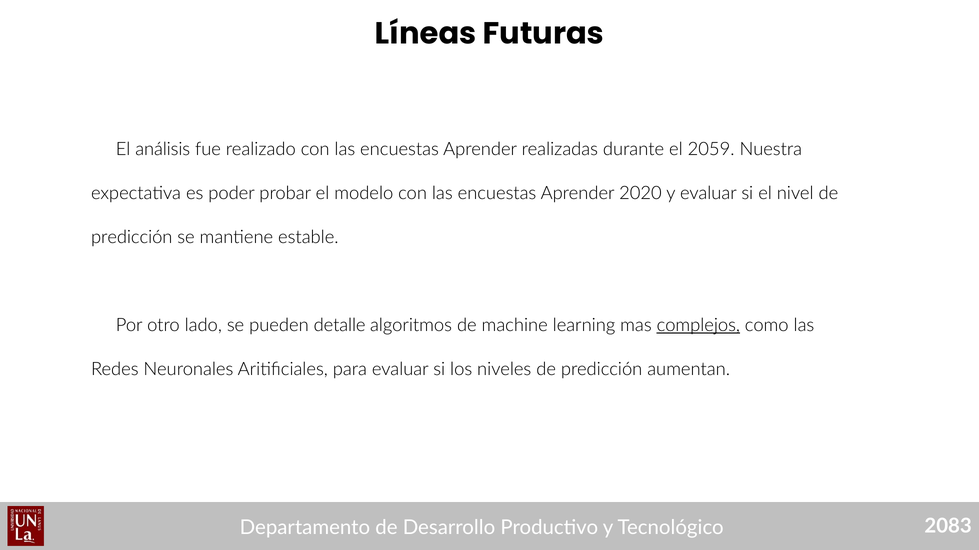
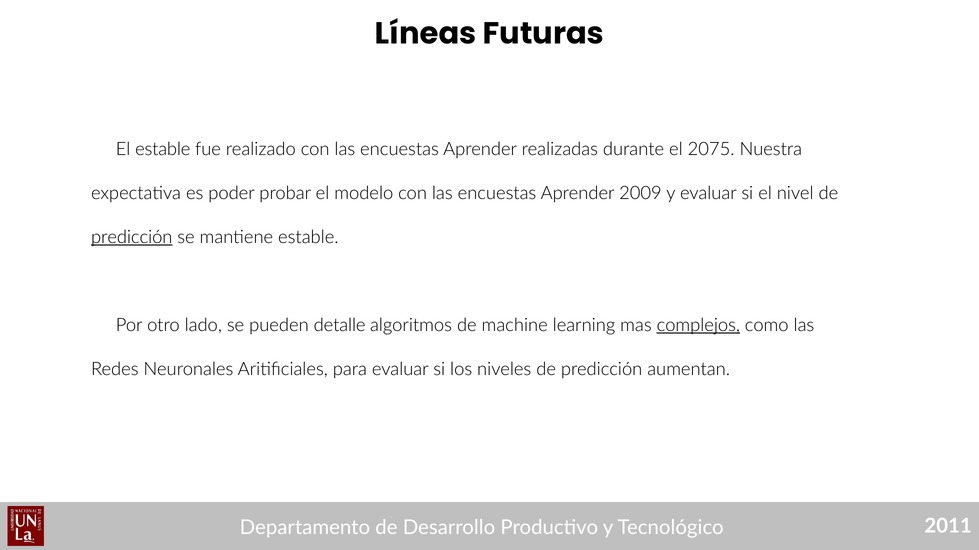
El análisis: análisis -> estable
2059: 2059 -> 2075
2020: 2020 -> 2009
predicción at (132, 237) underline: none -> present
2083: 2083 -> 2011
